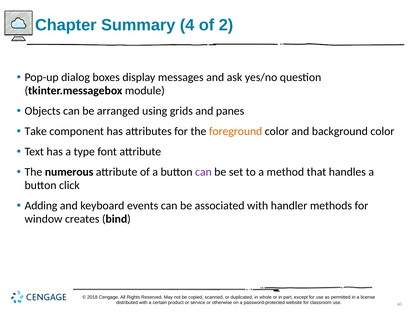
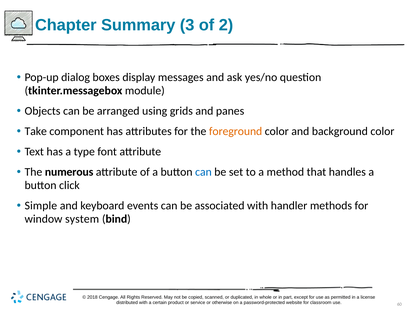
4: 4 -> 3
can at (203, 172) colour: purple -> blue
Adding: Adding -> Simple
creates: creates -> system
